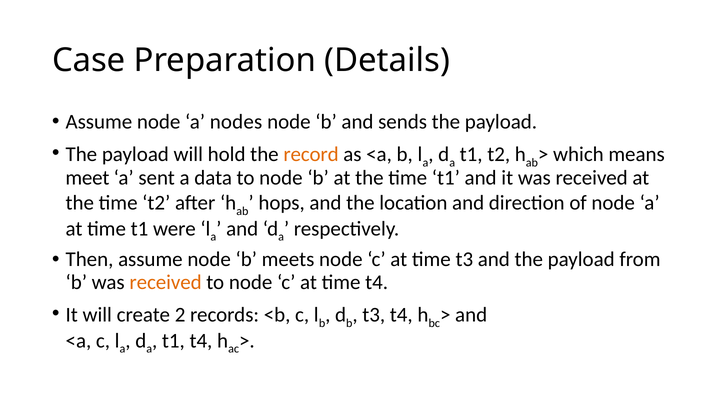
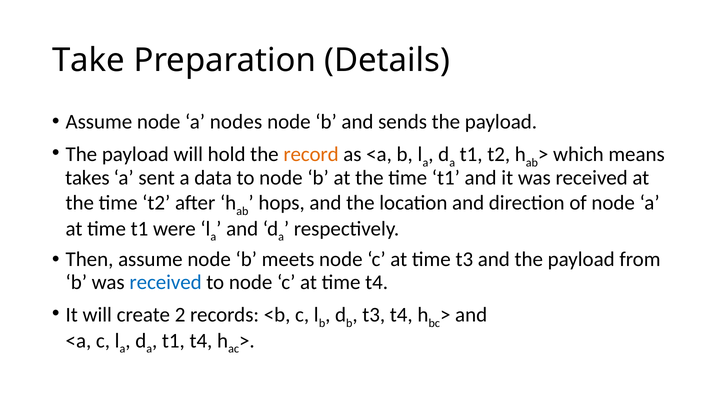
Case: Case -> Take
meet: meet -> takes
received at (166, 282) colour: orange -> blue
